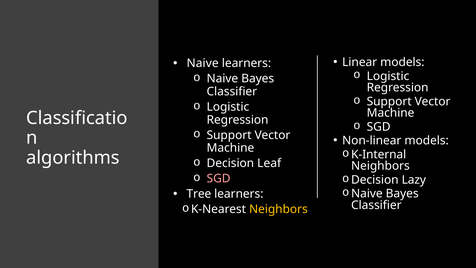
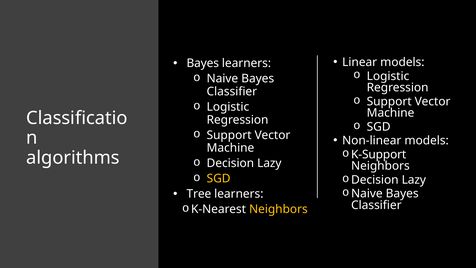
Naive at (203, 63): Naive -> Bayes
K-Internal: K-Internal -> K-Support
Leaf at (269, 163): Leaf -> Lazy
SGD at (219, 178) colour: pink -> yellow
